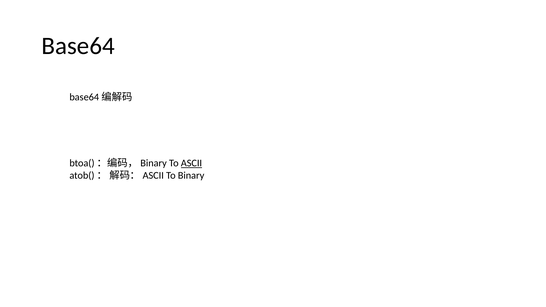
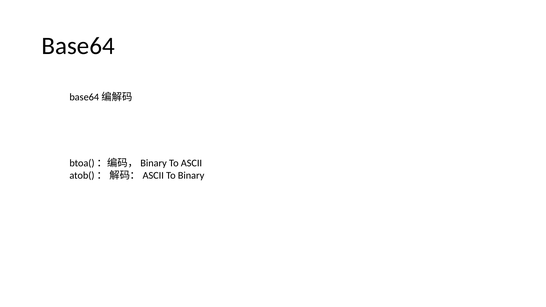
ASCII underline: present -> none
